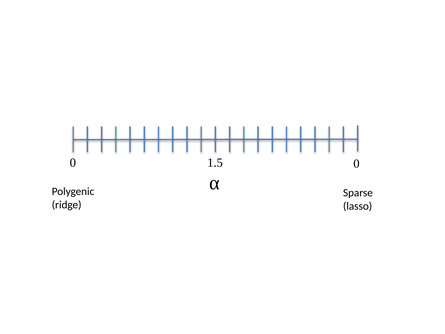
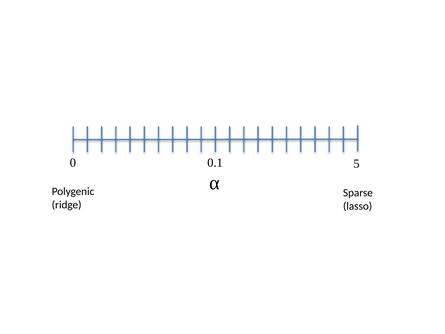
1.5: 1.5 -> 0.1
0 0: 0 -> 5
